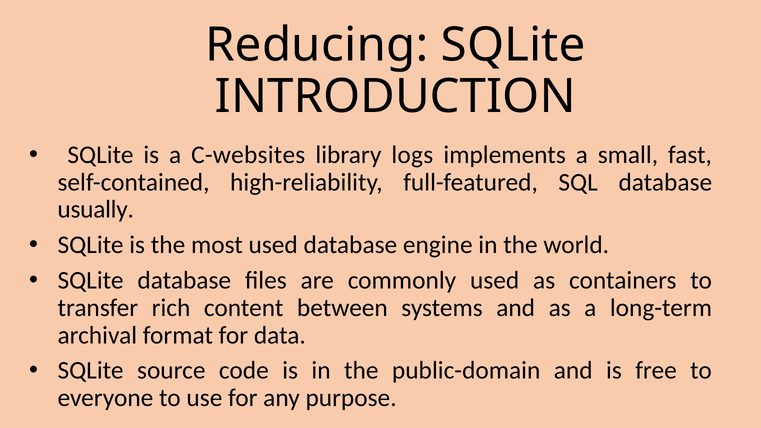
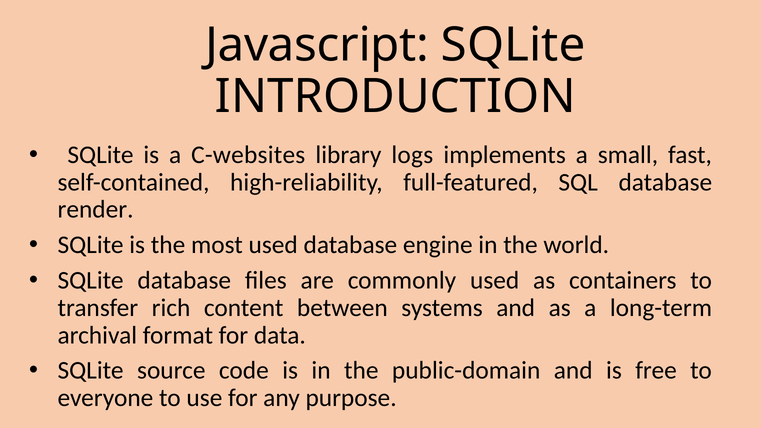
Reducing: Reducing -> Javascript
usually: usually -> render
